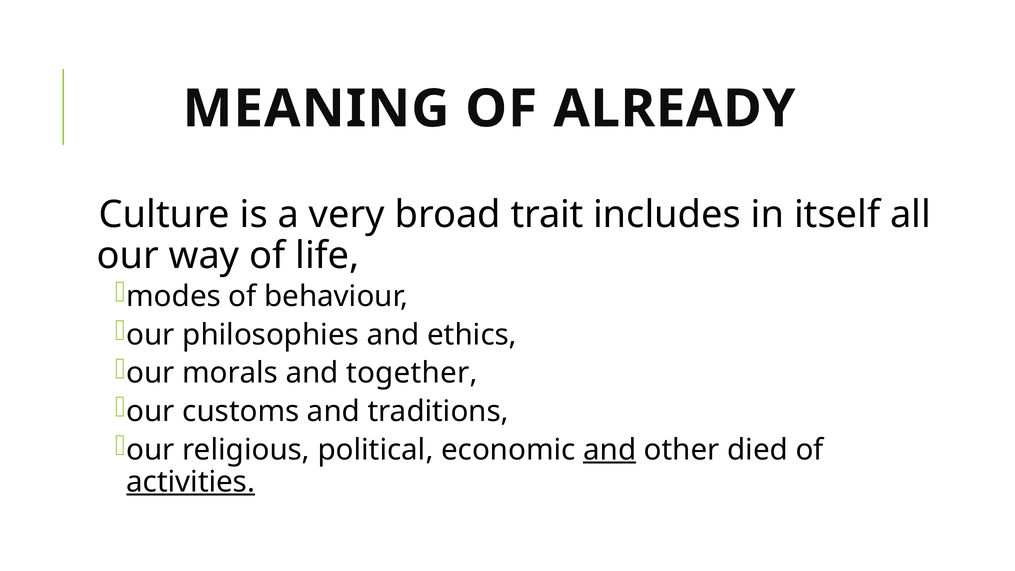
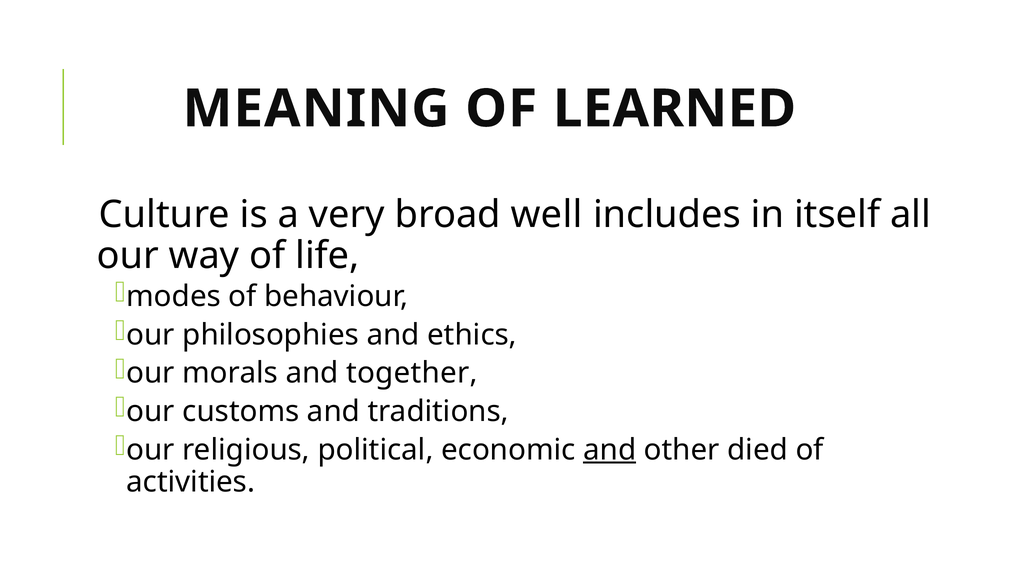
ALREADY: ALREADY -> LEARNED
trait: trait -> well
activities underline: present -> none
